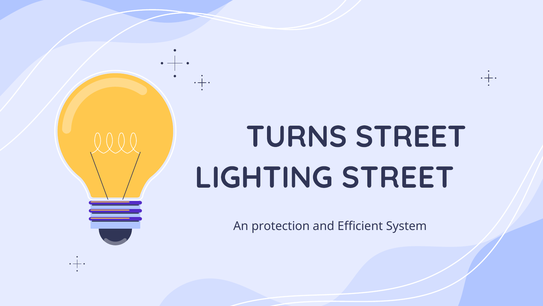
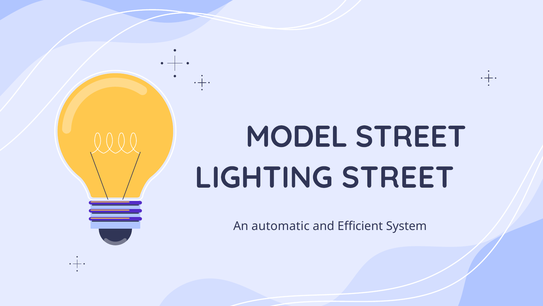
TURNS: TURNS -> MODEL
protection: protection -> automatic
